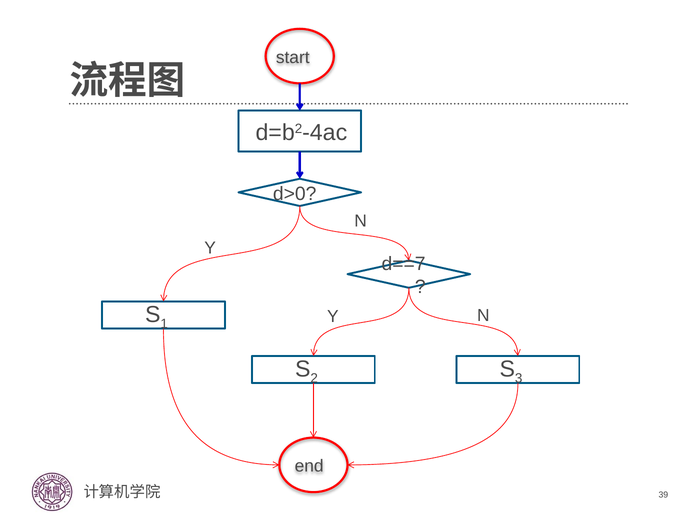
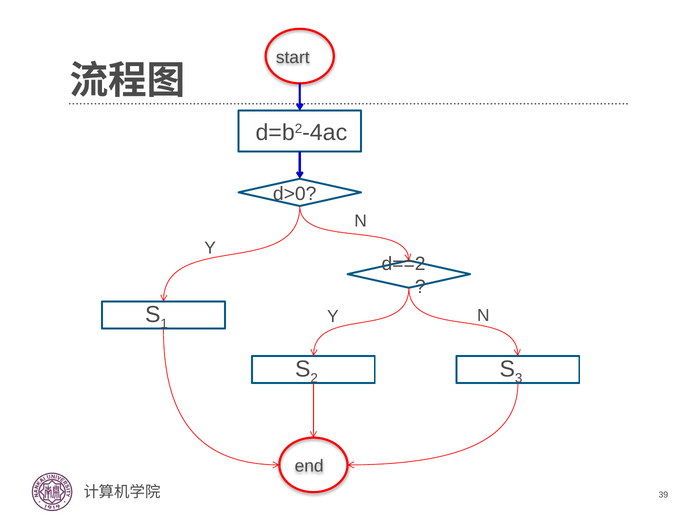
d==7: d==7 -> d==2
